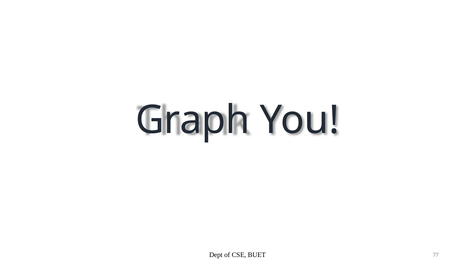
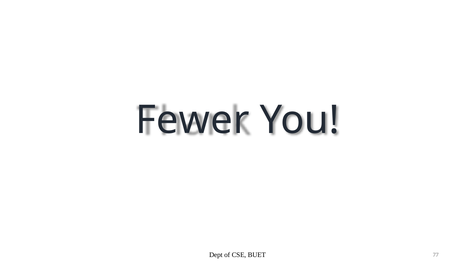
Graph: Graph -> Fewer
